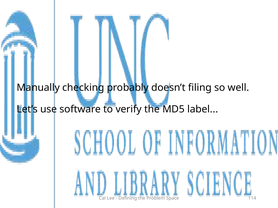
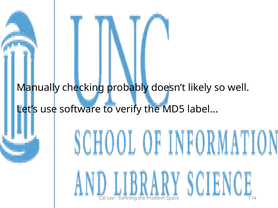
filing: filing -> likely
